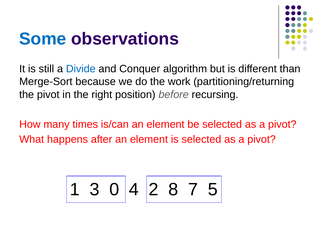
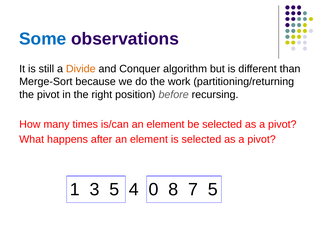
Divide colour: blue -> orange
3 0: 0 -> 5
2: 2 -> 0
